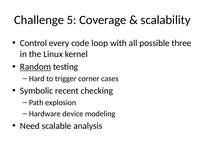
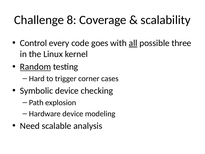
5: 5 -> 8
loop: loop -> goes
all underline: none -> present
Symbolic recent: recent -> device
